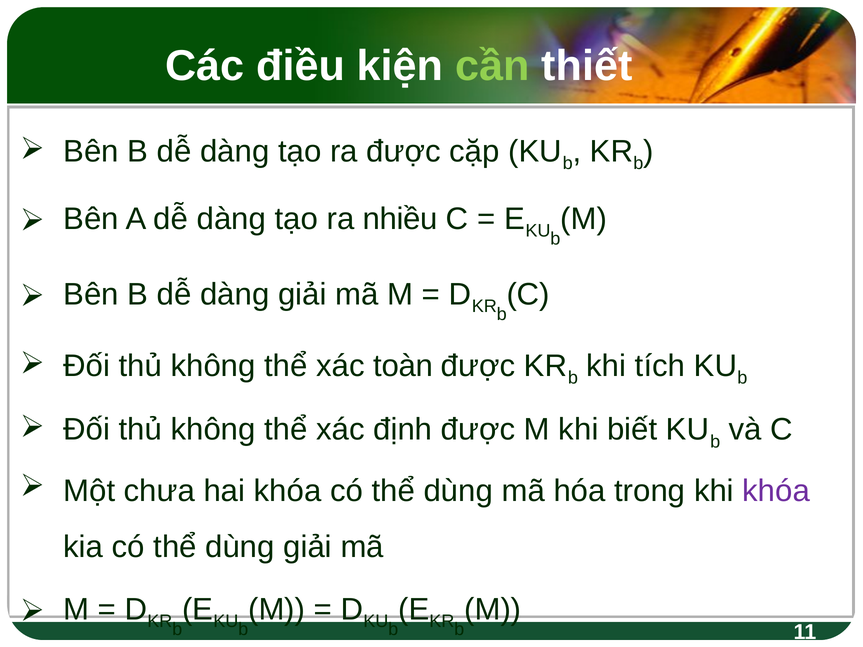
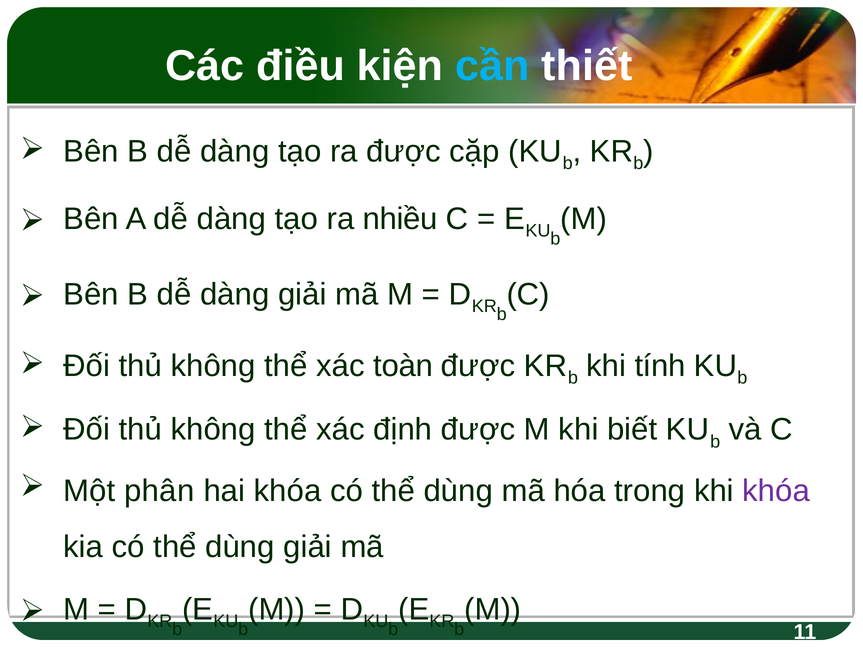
cần at (492, 66) colour: light green -> light blue
tích: tích -> tính
chưa: chưa -> phân
